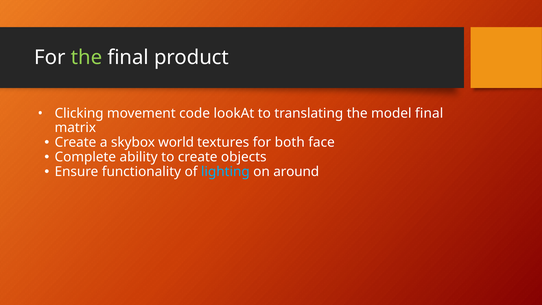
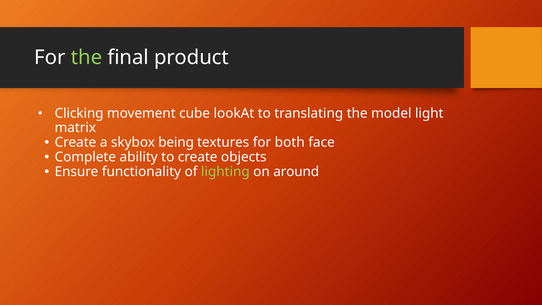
code: code -> cube
model final: final -> light
world: world -> being
lighting colour: light blue -> light green
